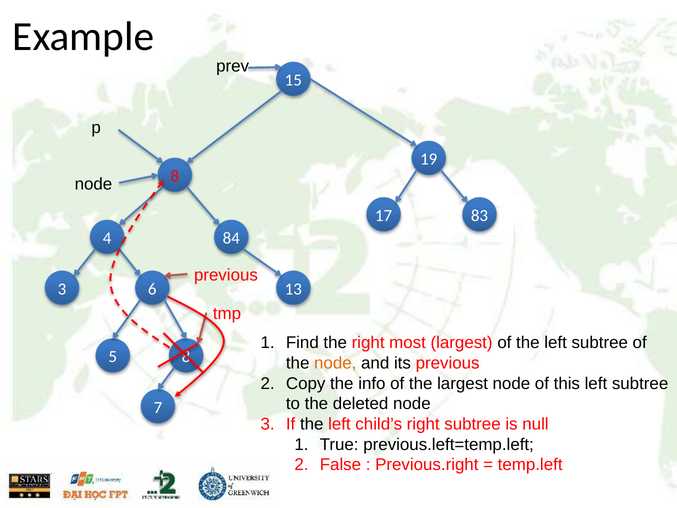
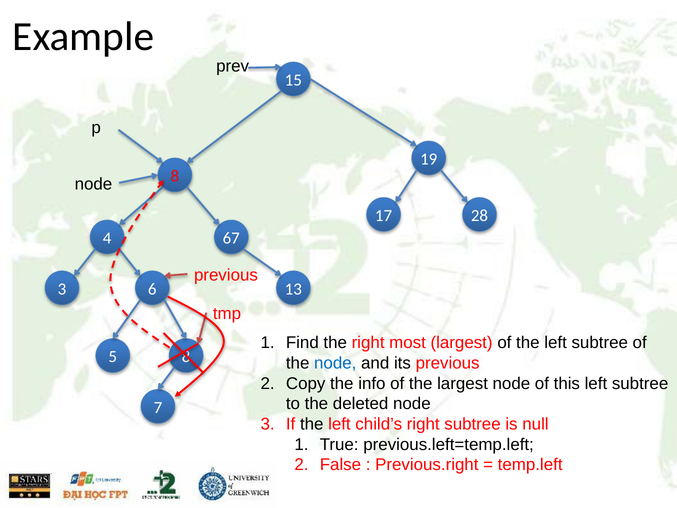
83: 83 -> 28
84: 84 -> 67
node at (335, 363) colour: orange -> blue
